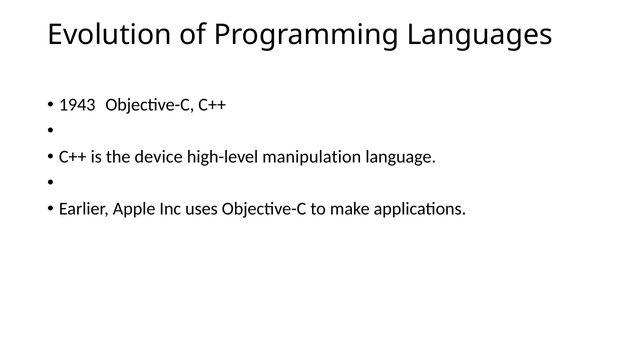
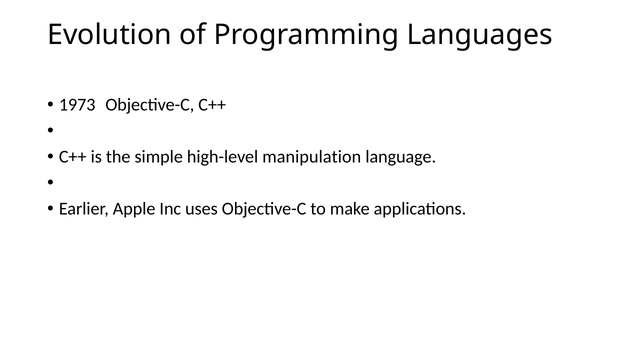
1943: 1943 -> 1973
device: device -> simple
